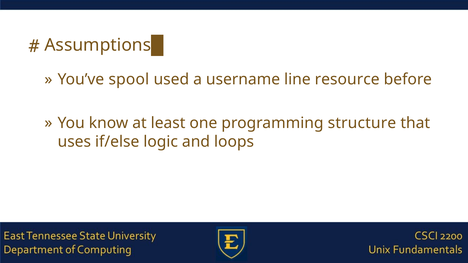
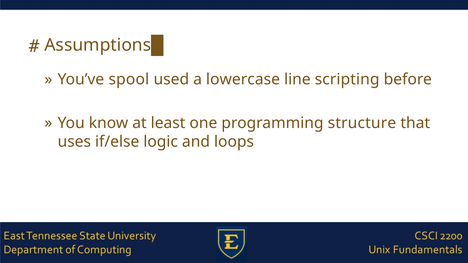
username: username -> lowercase
resource: resource -> scripting
